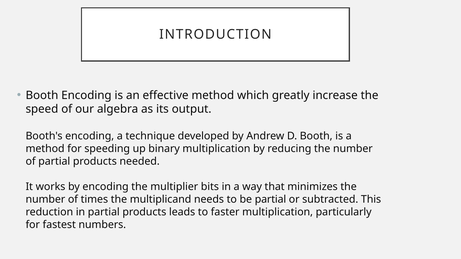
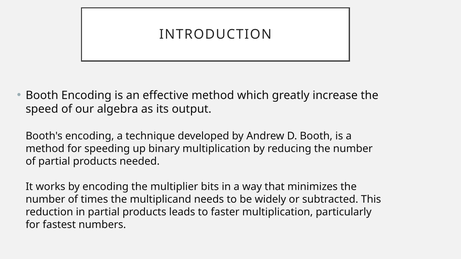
be partial: partial -> widely
